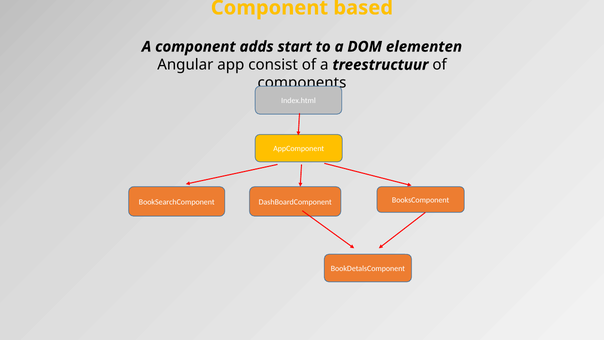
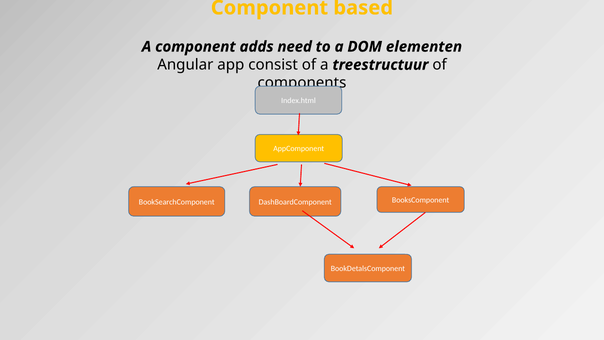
start: start -> need
